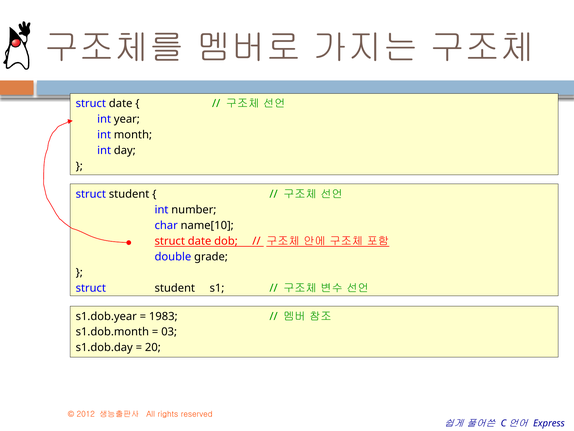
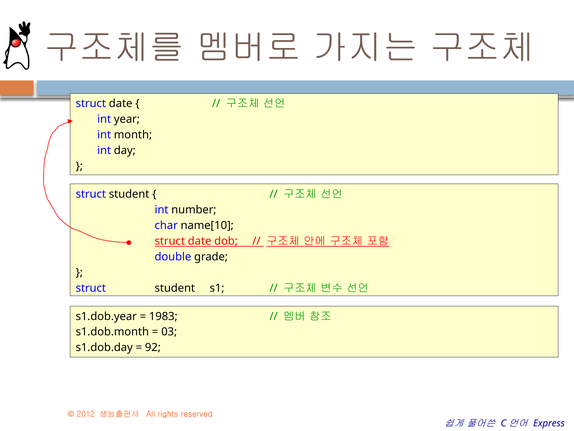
20: 20 -> 92
